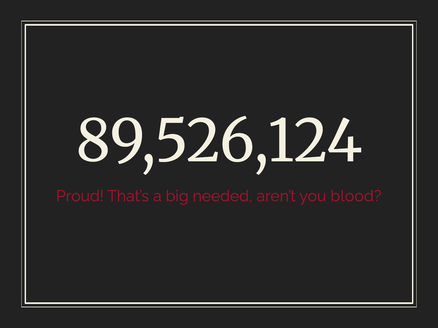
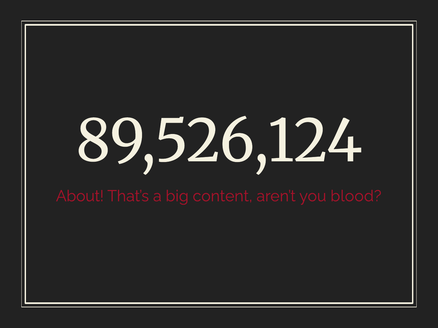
Proud: Proud -> About
needed: needed -> content
